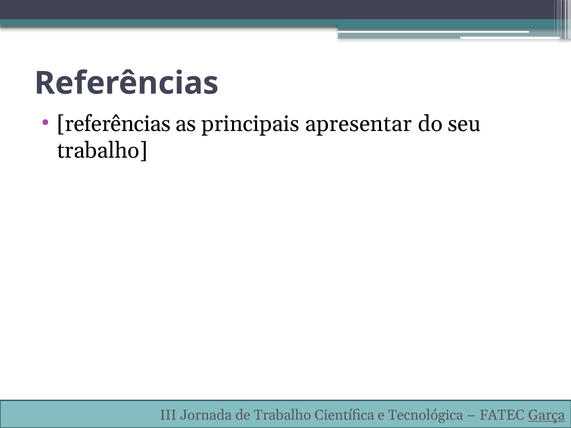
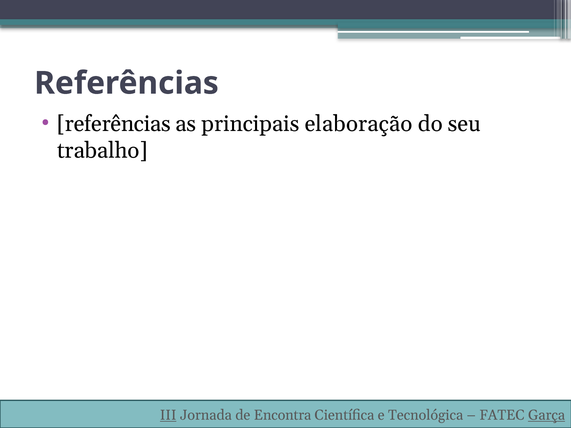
apresentar: apresentar -> elaboração
III underline: none -> present
de Trabalho: Trabalho -> Encontra
